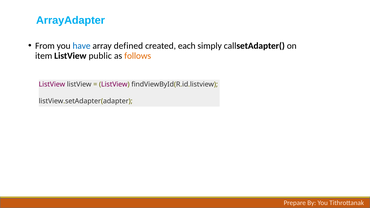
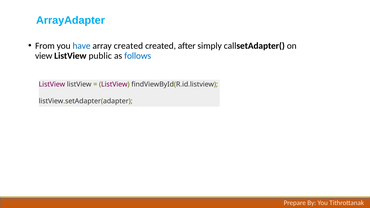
array defined: defined -> created
each: each -> after
item: item -> view
follows colour: orange -> blue
